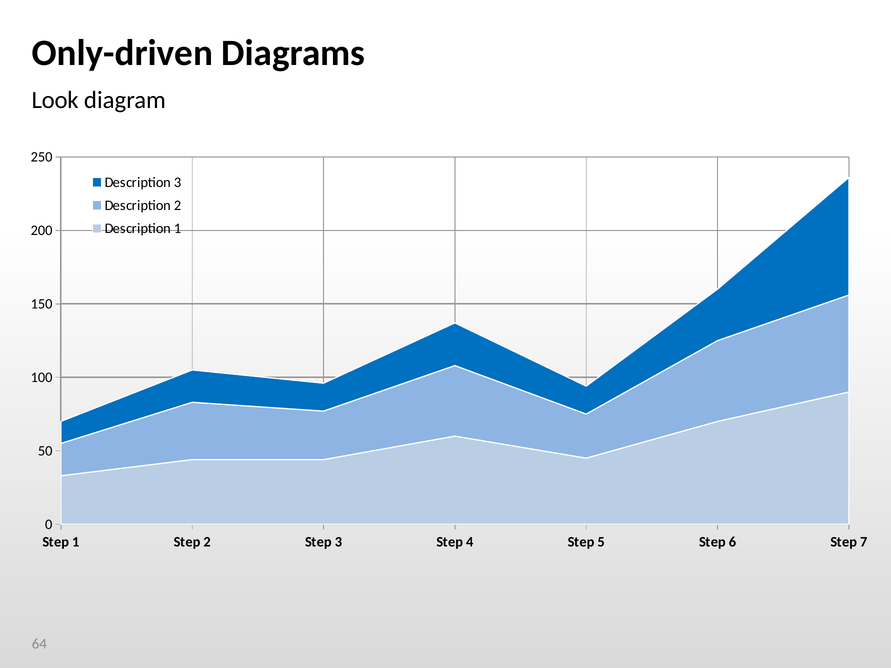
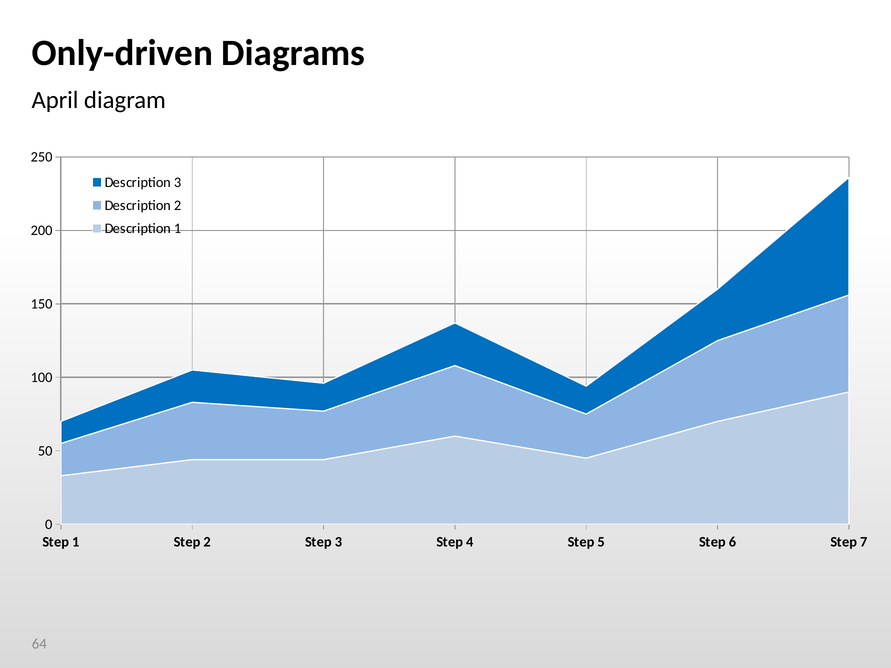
Look: Look -> April
